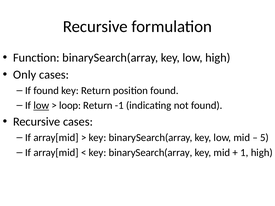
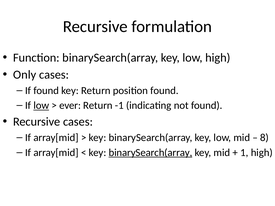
loop: loop -> ever
5: 5 -> 8
binarySearch(array at (151, 153) underline: none -> present
